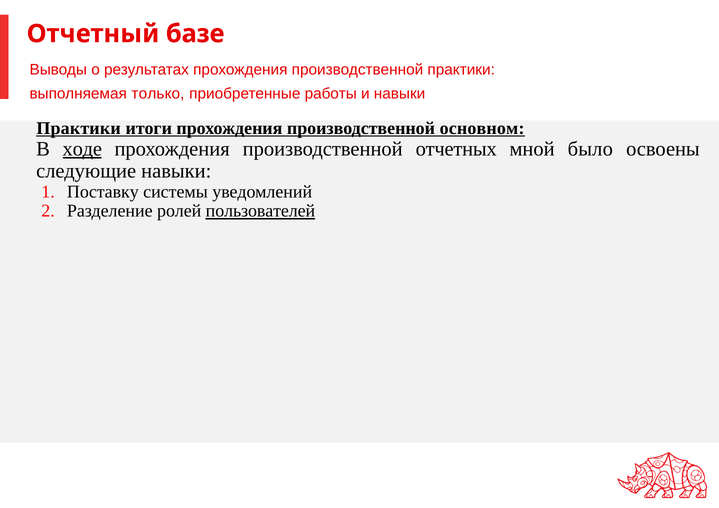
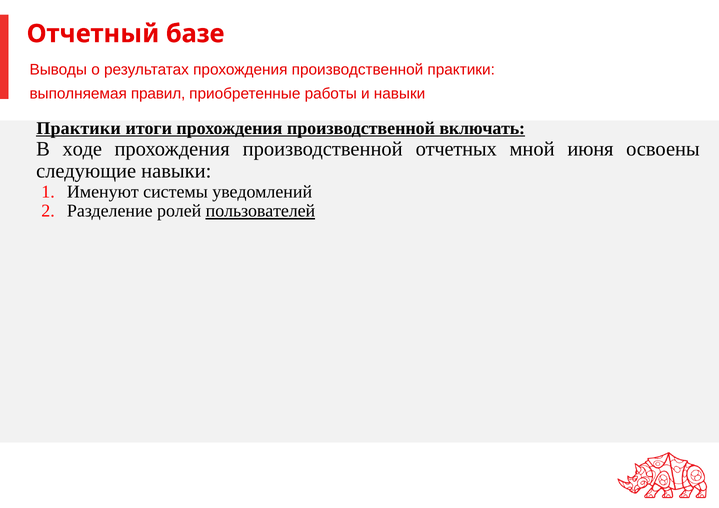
только: только -> правил
основном: основном -> включать
ходе underline: present -> none
было: было -> июня
Поставку: Поставку -> Именуют
